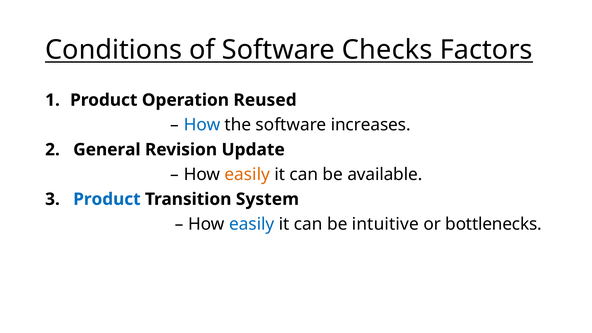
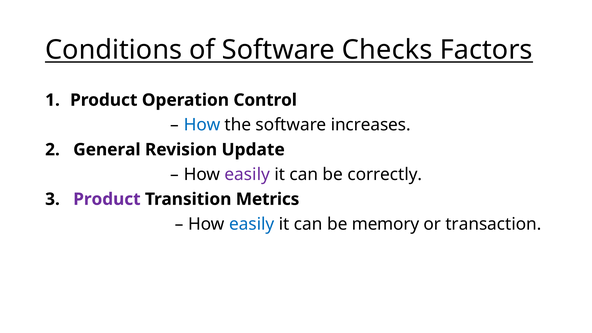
Reused: Reused -> Control
easily at (247, 174) colour: orange -> purple
available: available -> correctly
Product at (107, 199) colour: blue -> purple
System: System -> Metrics
intuitive: intuitive -> memory
bottlenecks: bottlenecks -> transaction
